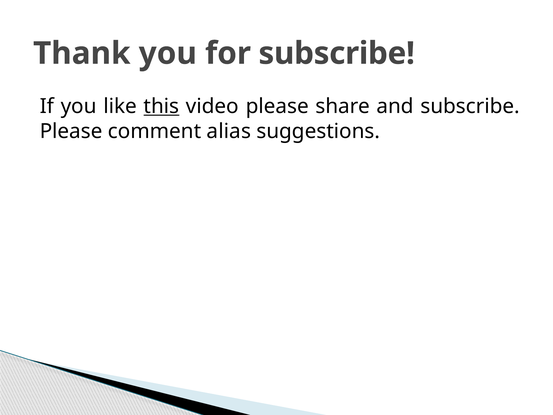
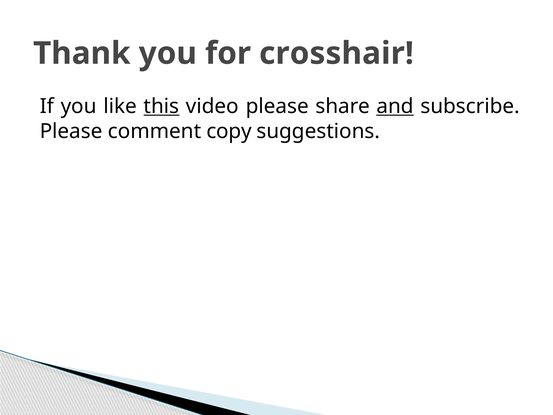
for subscribe: subscribe -> crosshair
and underline: none -> present
alias: alias -> copy
